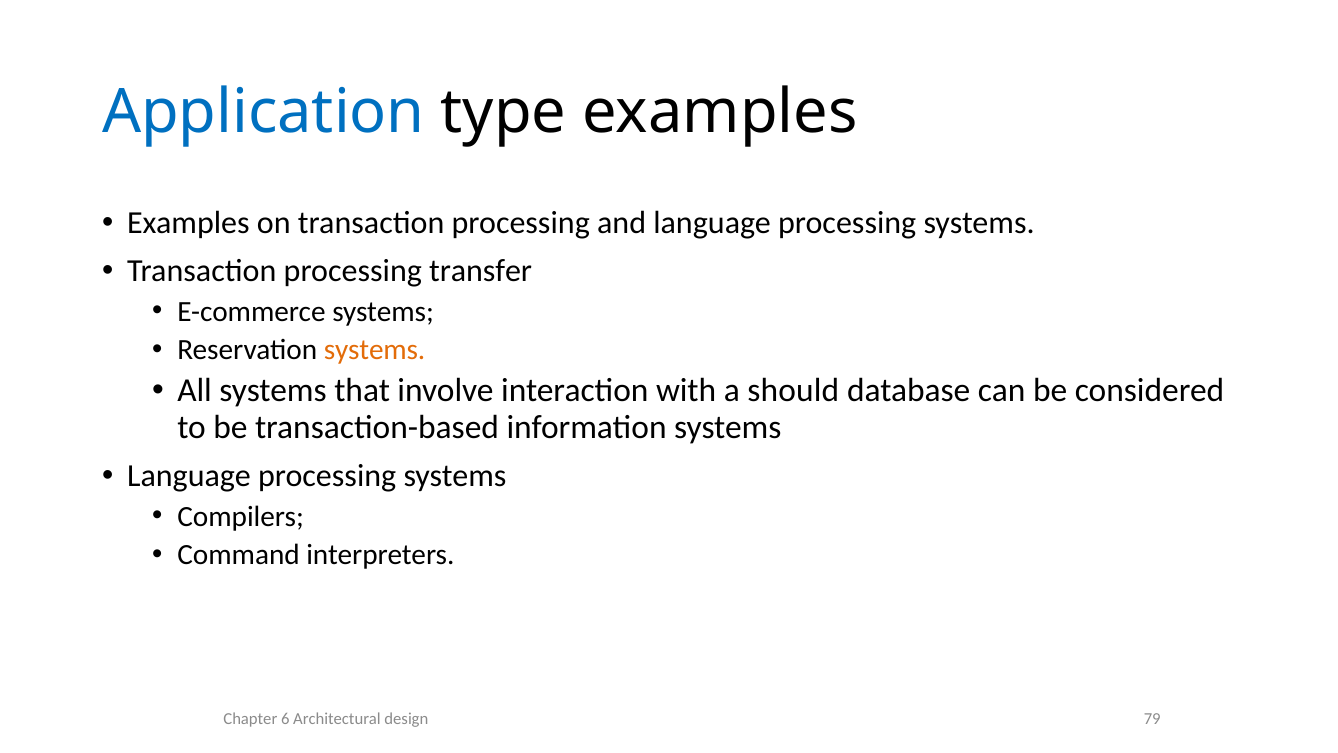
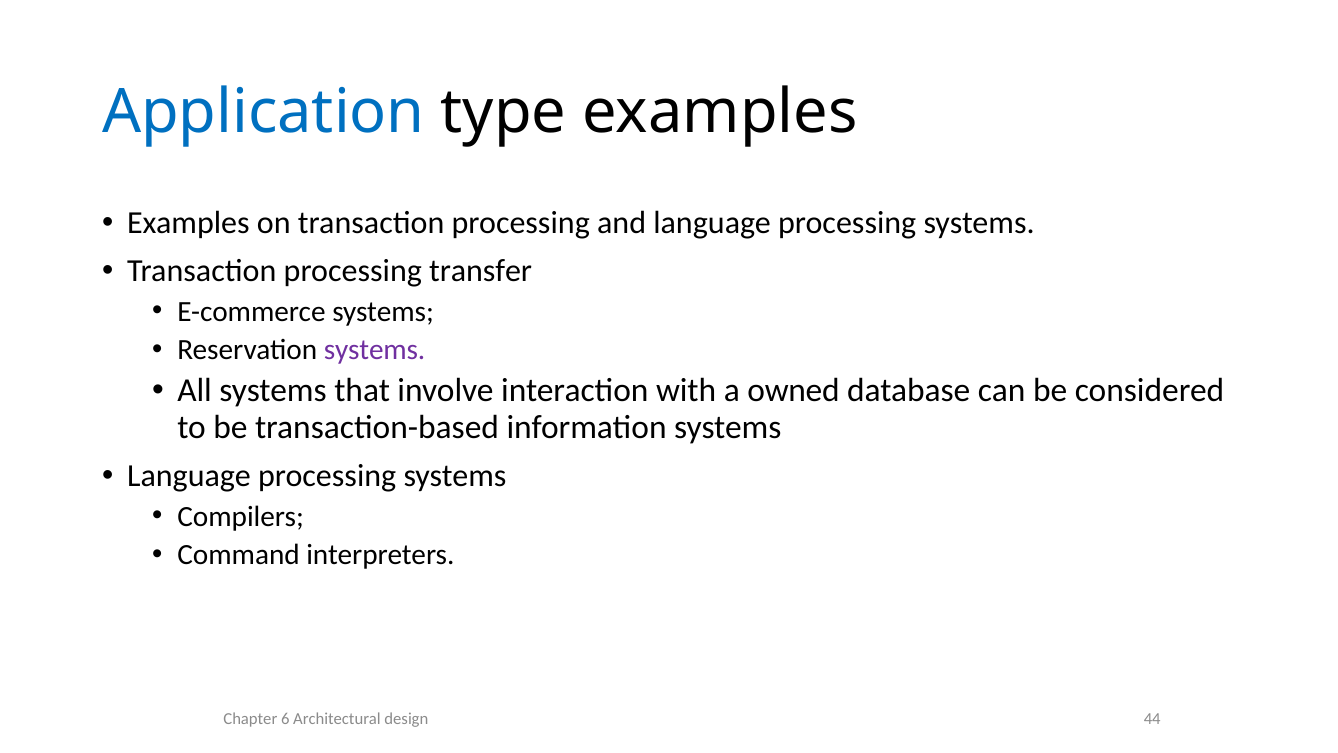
systems at (375, 350) colour: orange -> purple
should: should -> owned
79: 79 -> 44
